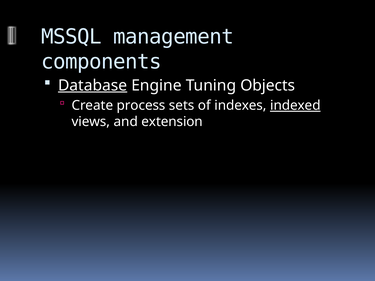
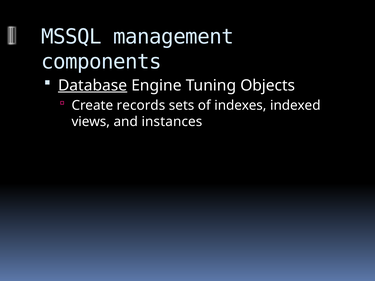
process: process -> records
indexed underline: present -> none
extension: extension -> instances
